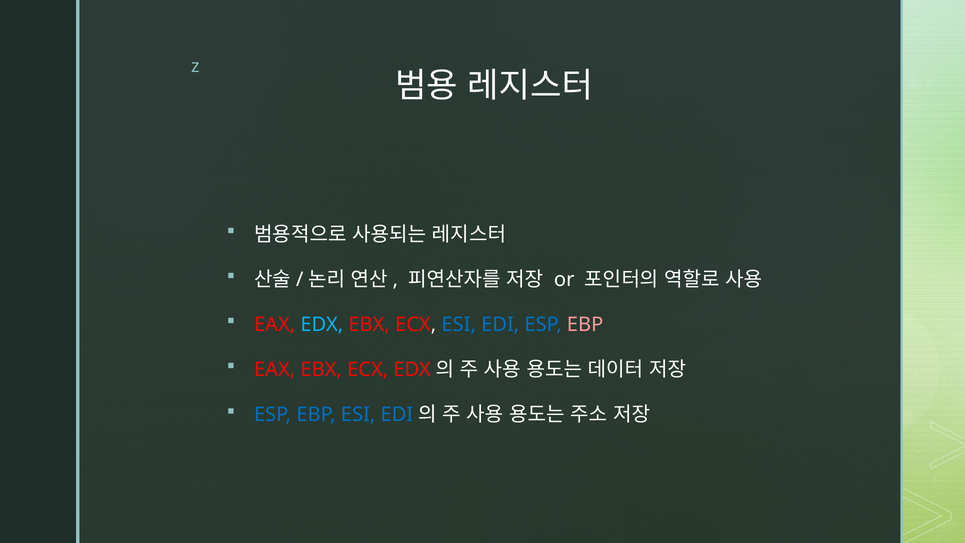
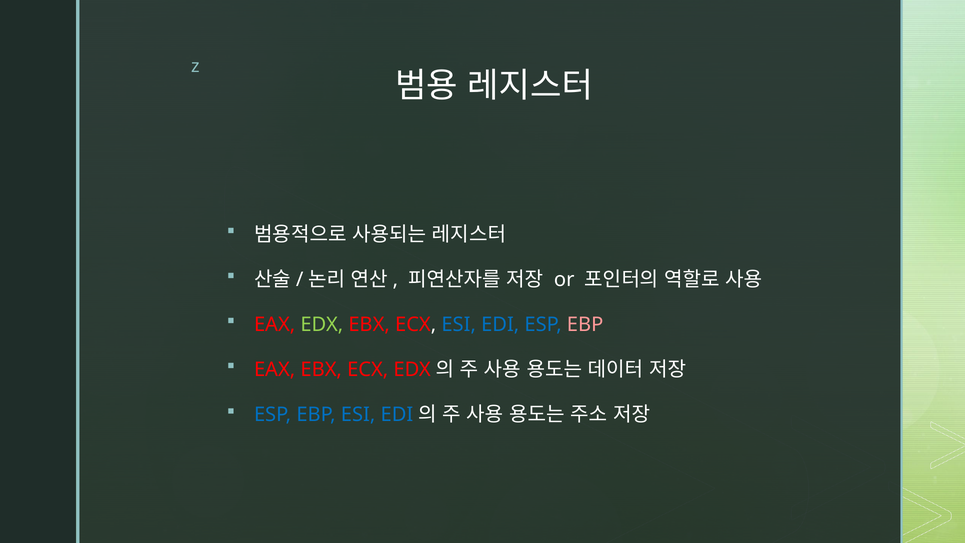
EDX at (322, 324) colour: light blue -> light green
